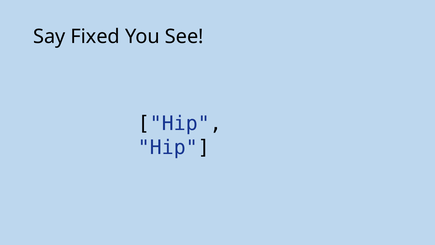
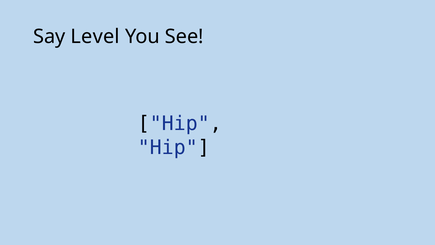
Fixed: Fixed -> Level
